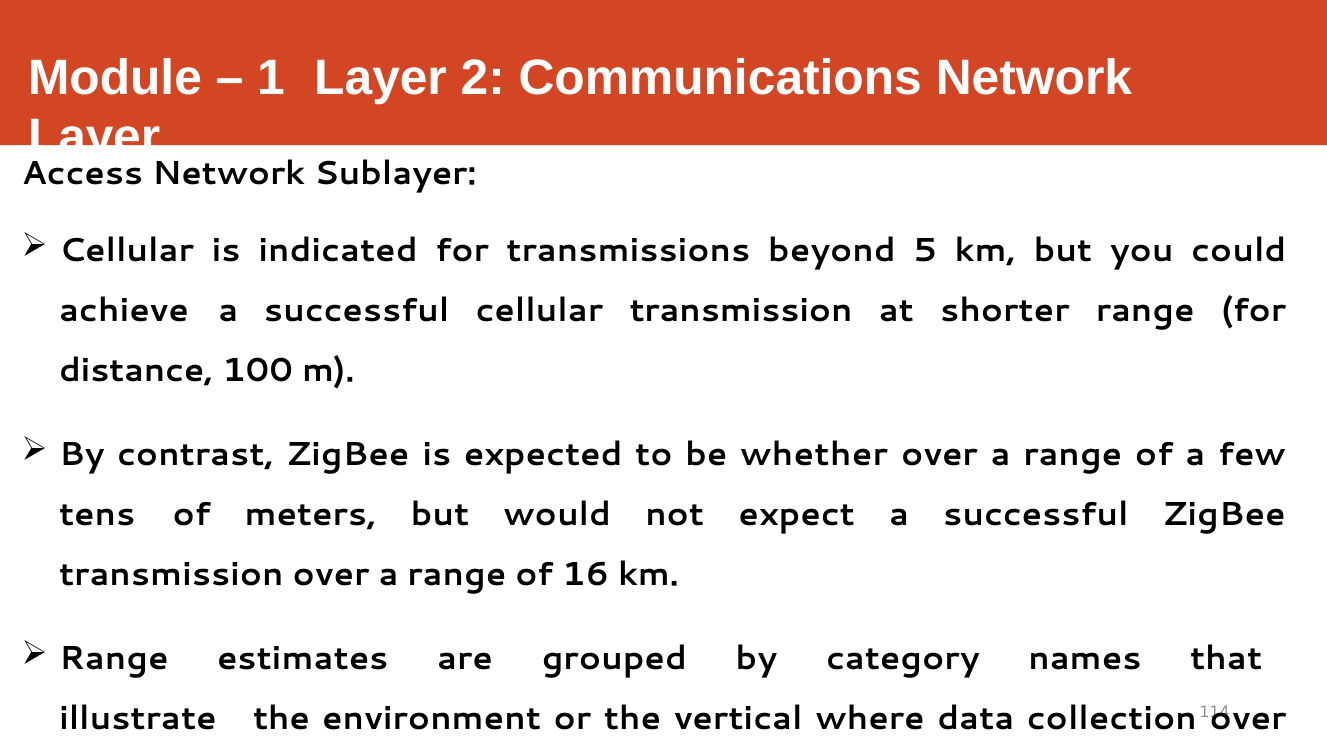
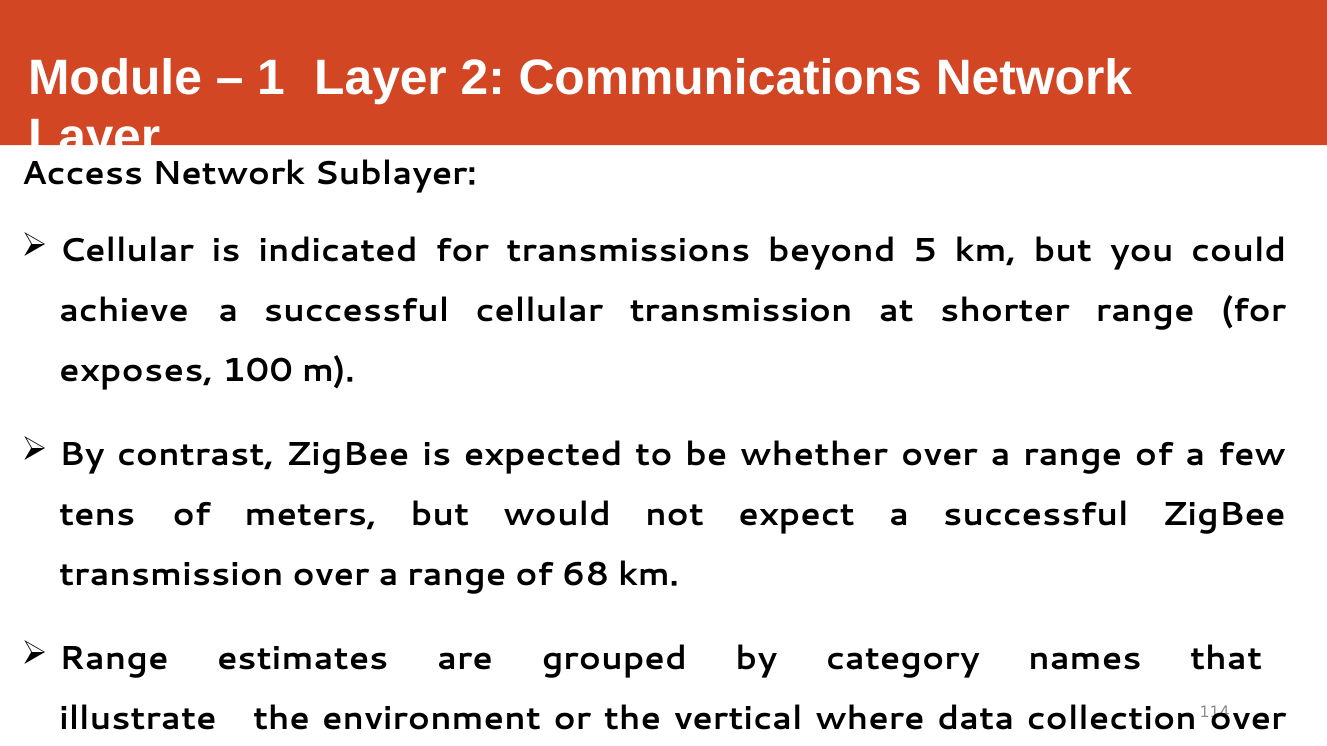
distance: distance -> exposes
16: 16 -> 68
